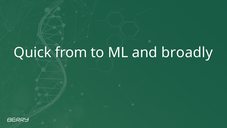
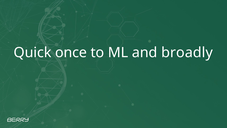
from: from -> once
